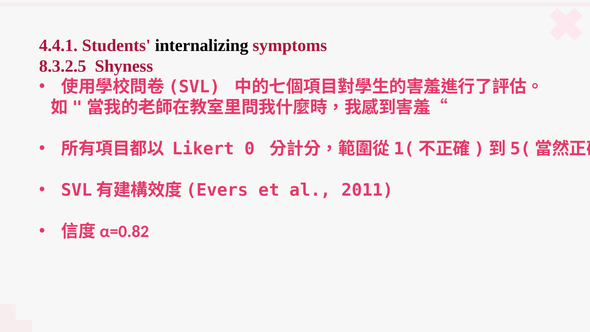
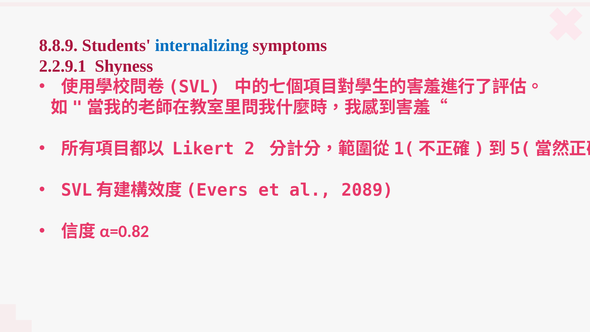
4.4.1: 4.4.1 -> 8.8.9
internalizing colour: black -> blue
8.3.2.5: 8.3.2.5 -> 2.2.9.1
0: 0 -> 2
2011: 2011 -> 2089
